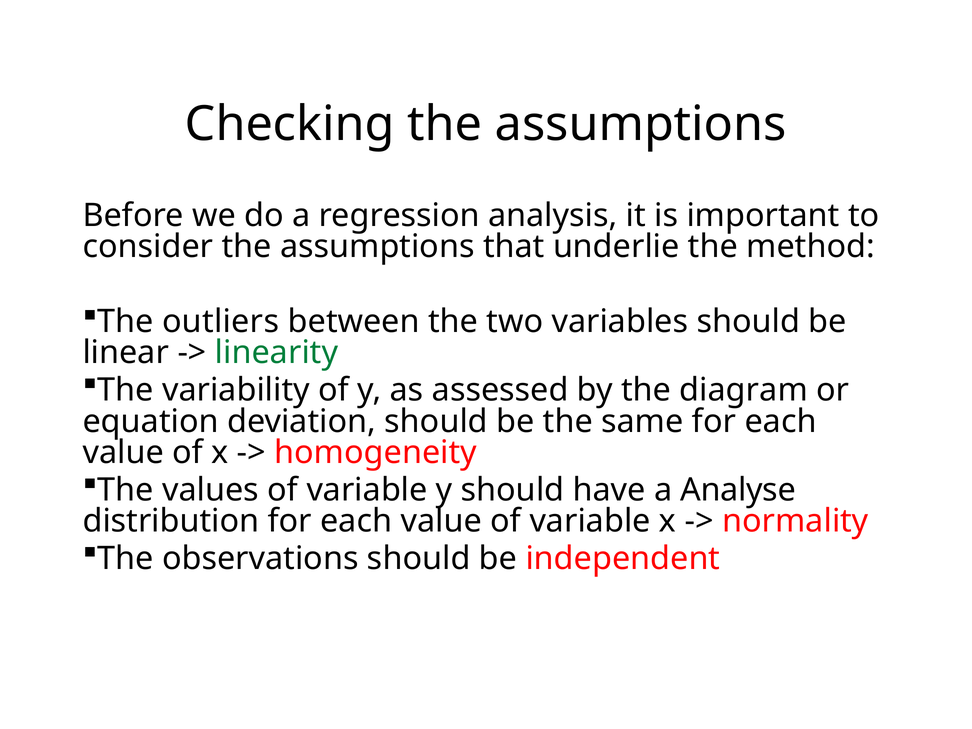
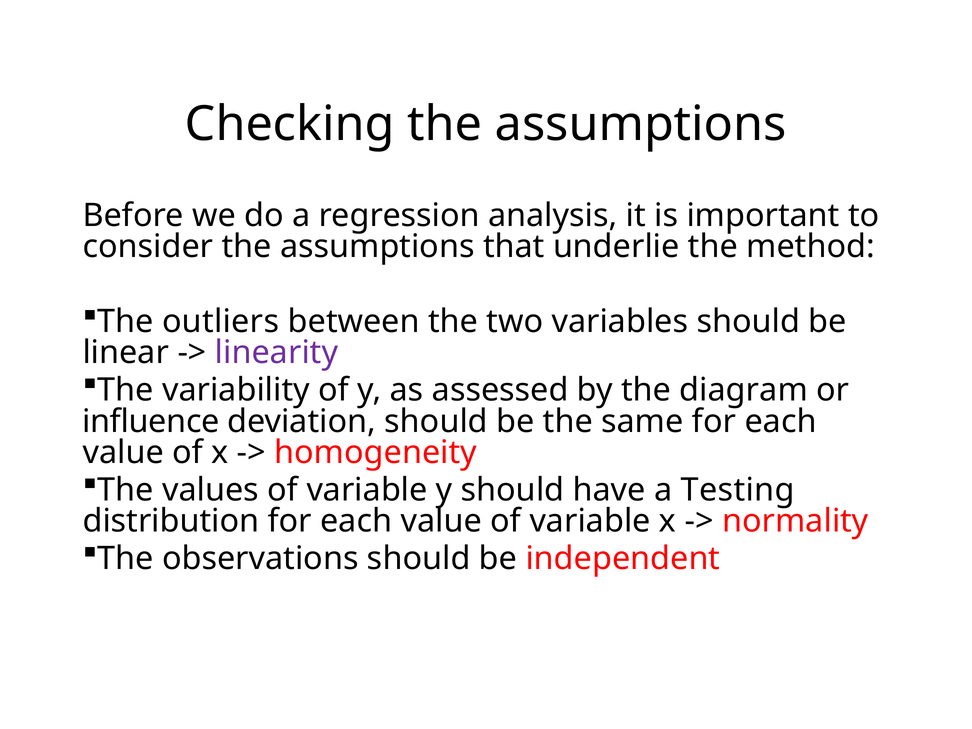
linearity colour: green -> purple
equation: equation -> influence
Analyse: Analyse -> Testing
